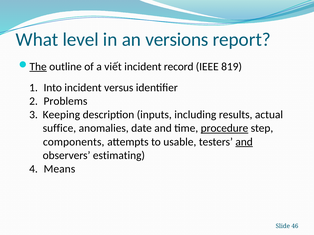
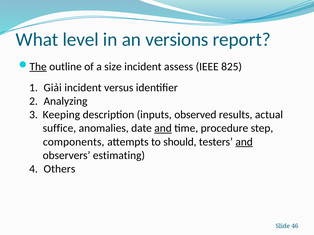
viết: viết -> size
record: record -> assess
819: 819 -> 825
Into: Into -> Giải
Problems: Problems -> Analyzing
including: including -> observed
and at (163, 129) underline: none -> present
procedure underline: present -> none
usable: usable -> should
Means: Means -> Others
